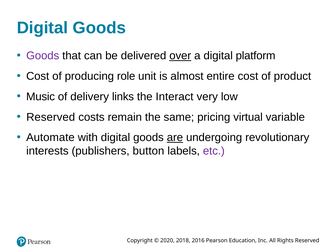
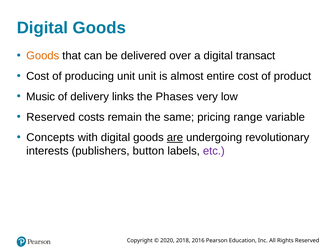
Goods at (43, 56) colour: purple -> orange
over underline: present -> none
platform: platform -> transact
producing role: role -> unit
Interact: Interact -> Phases
virtual: virtual -> range
Automate: Automate -> Concepts
